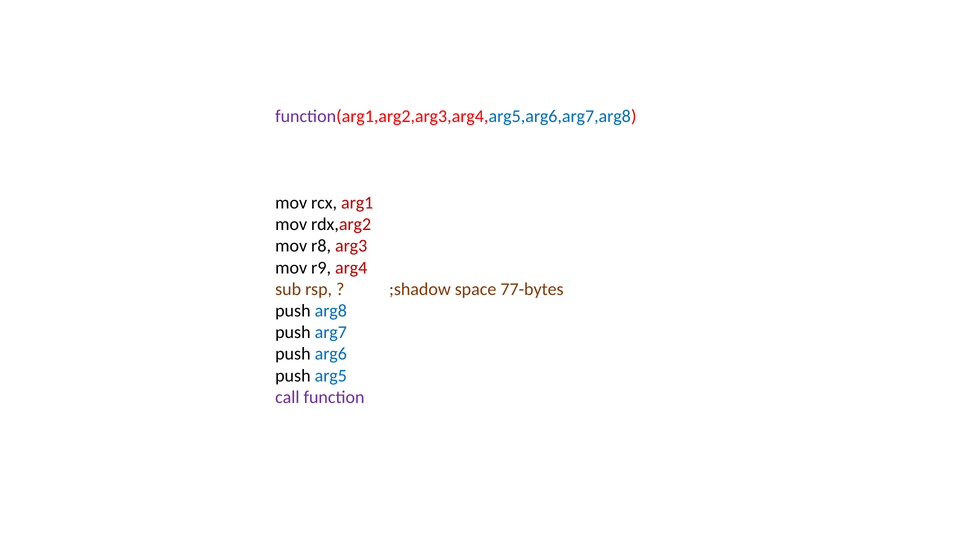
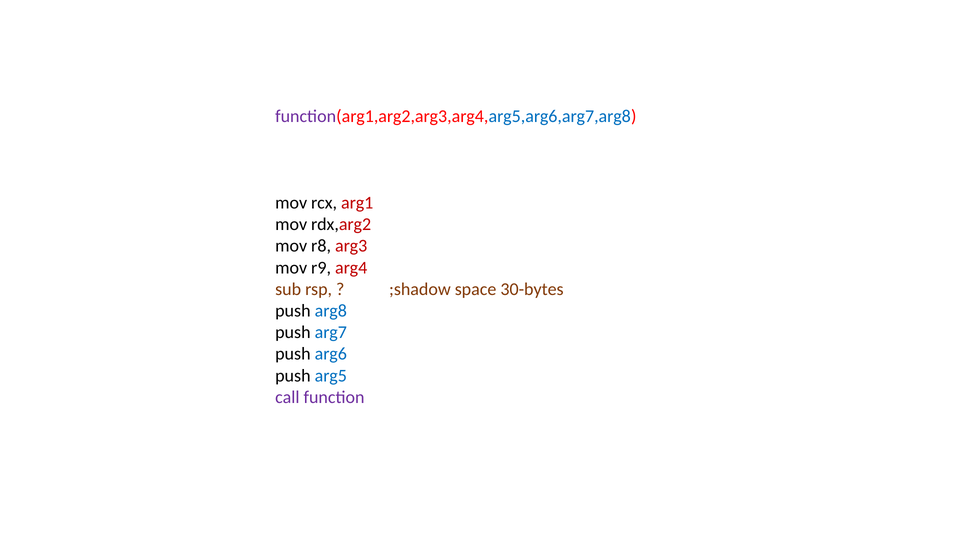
77-bytes: 77-bytes -> 30-bytes
